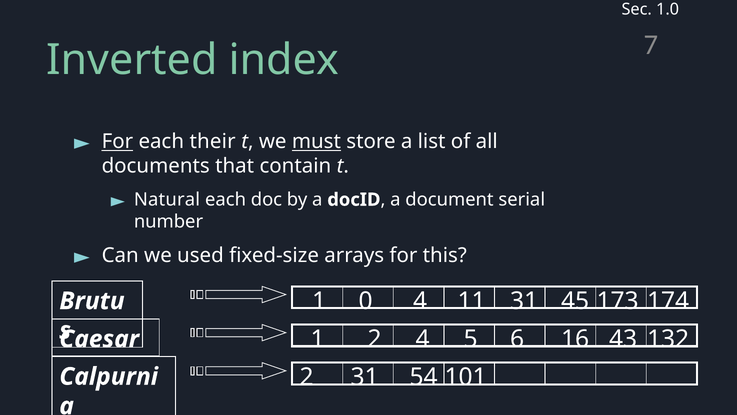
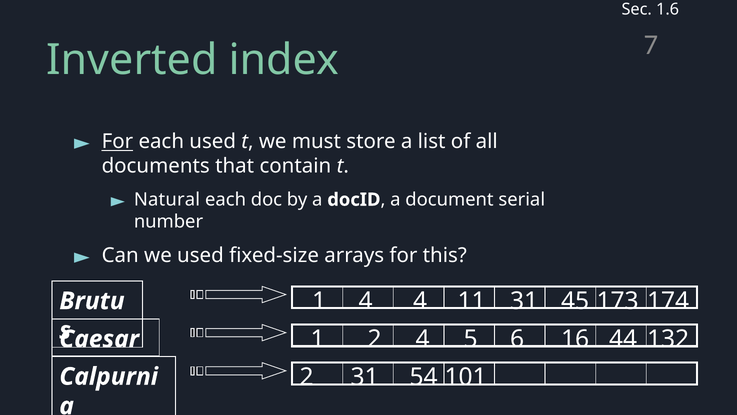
1.0: 1.0 -> 1.6
each their: their -> used
must underline: present -> none
1 0: 0 -> 4
43: 43 -> 44
